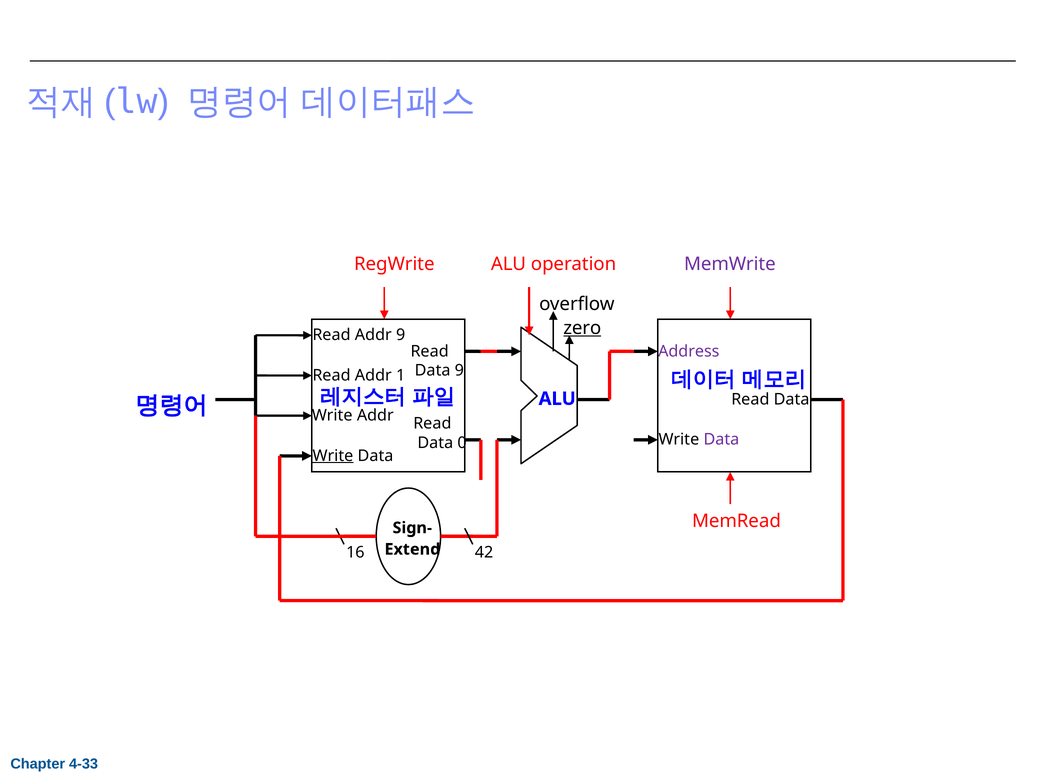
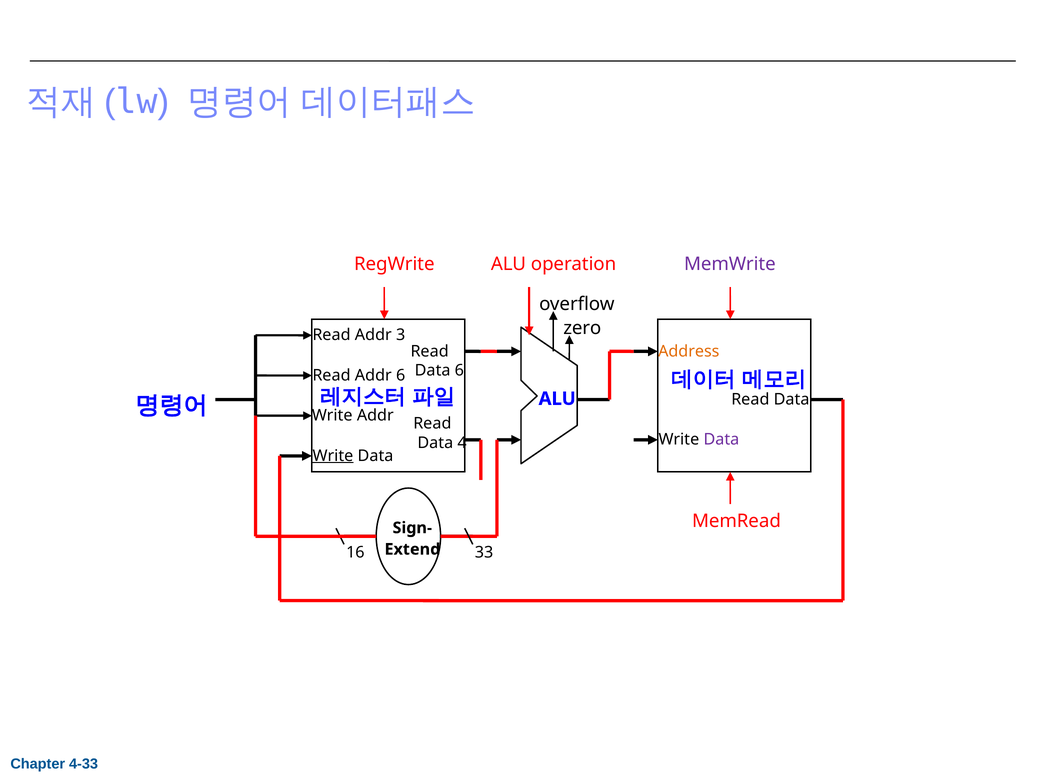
zero underline: present -> none
Addr 9: 9 -> 3
Address colour: purple -> orange
Data 9: 9 -> 6
Addr 1: 1 -> 6
0: 0 -> 4
42: 42 -> 33
